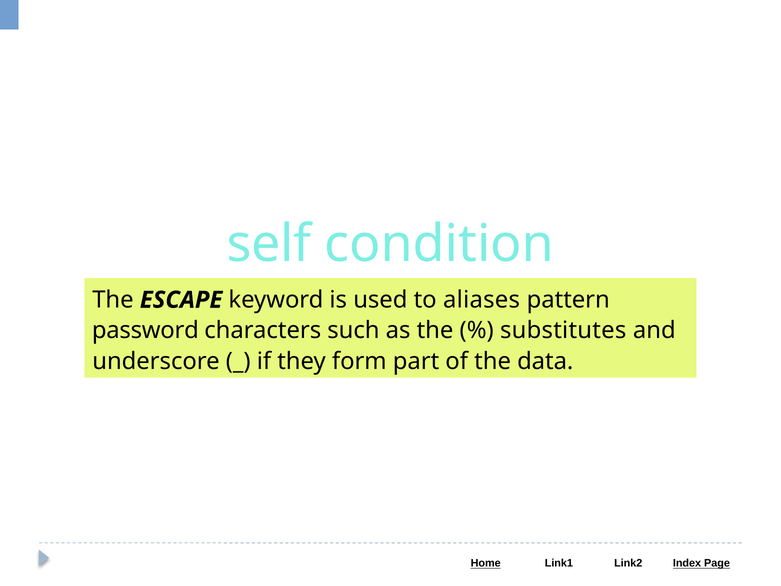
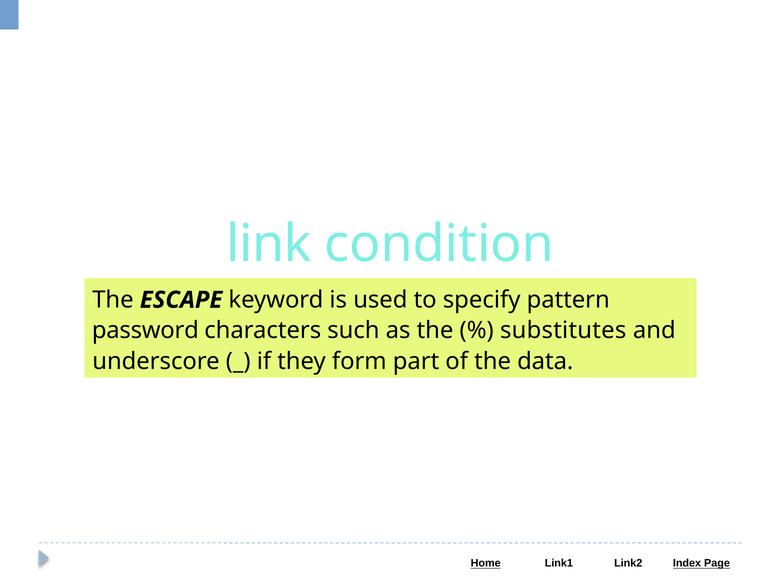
self: self -> link
aliases: aliases -> specify
